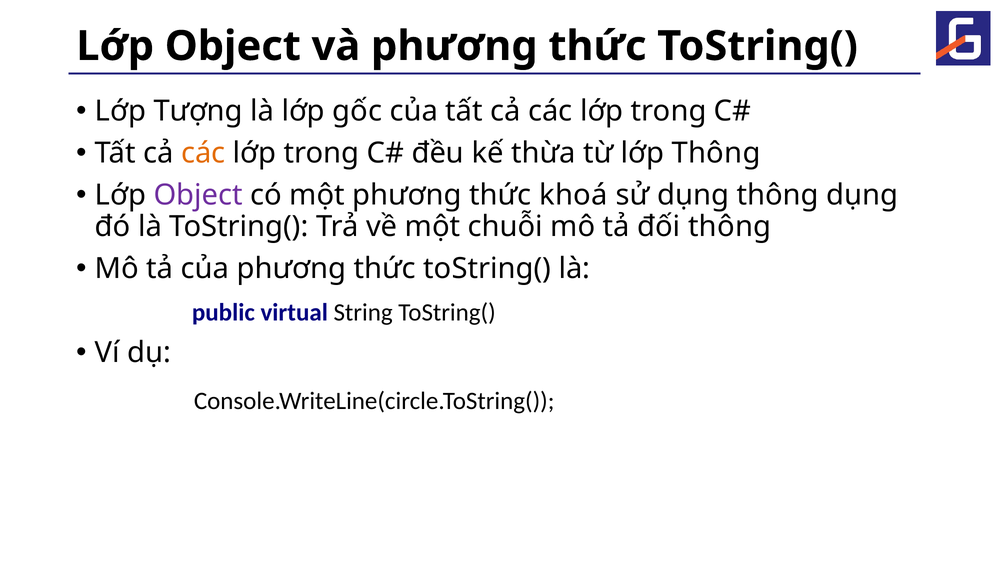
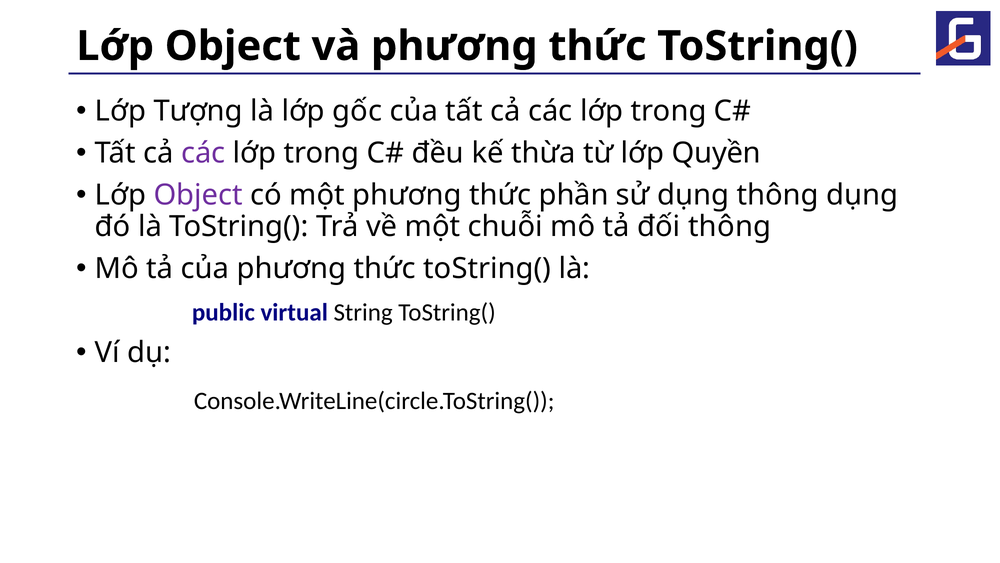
các at (203, 153) colour: orange -> purple
lớp Thông: Thông -> Quyền
khoá: khoá -> phần
